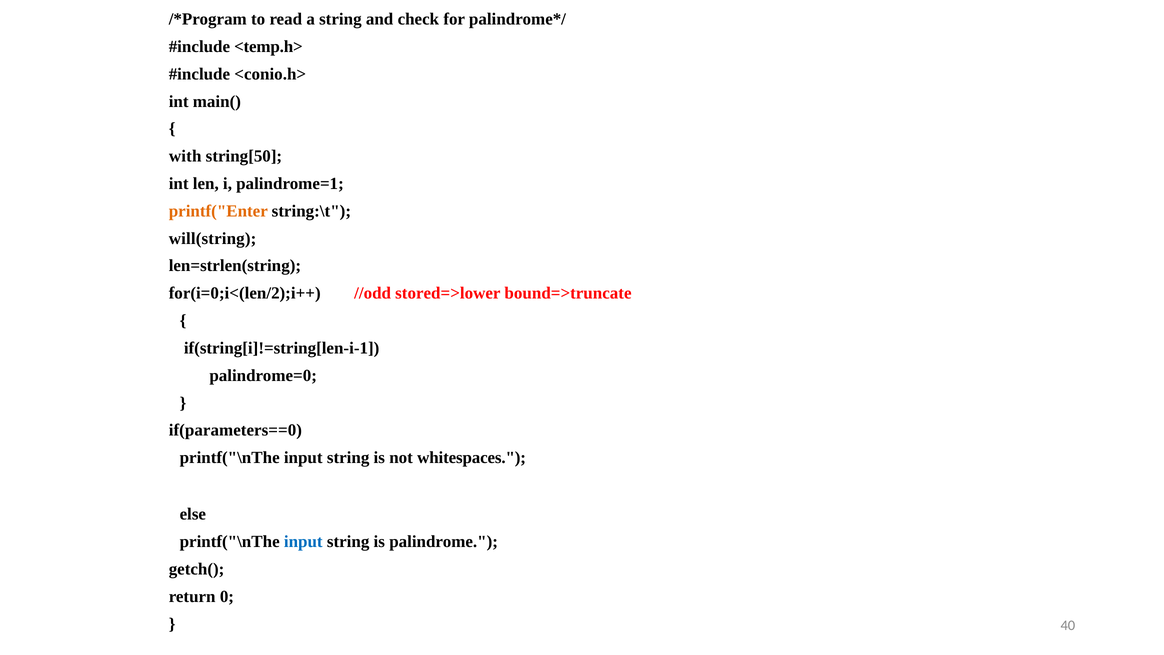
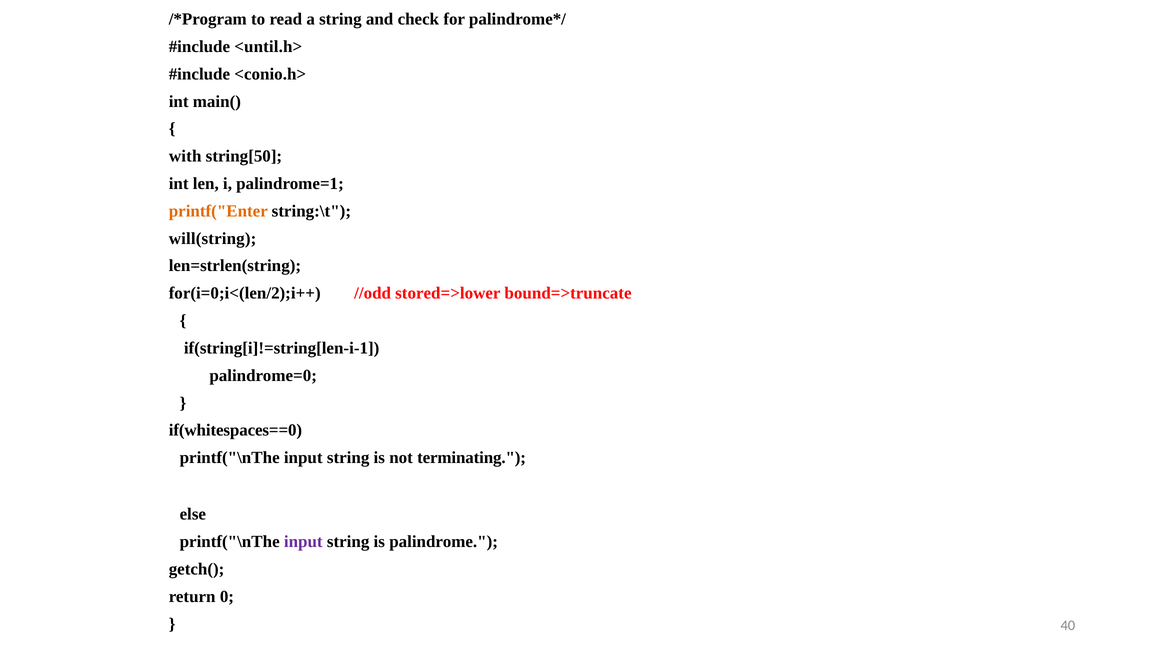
<temp.h>: <temp.h> -> <until.h>
if(parameters==0: if(parameters==0 -> if(whitespaces==0
whitespaces: whitespaces -> terminating
input at (303, 542) colour: blue -> purple
